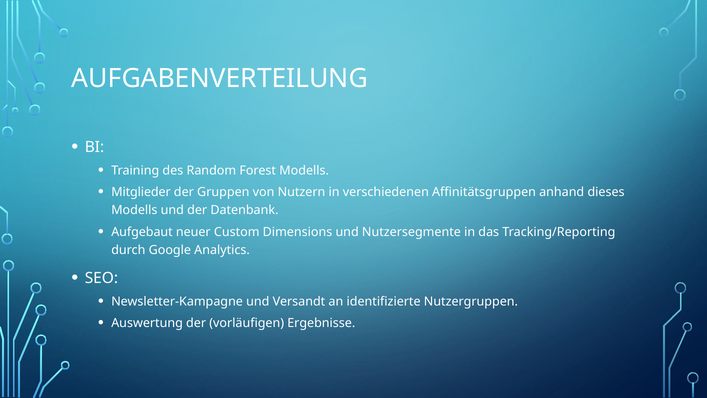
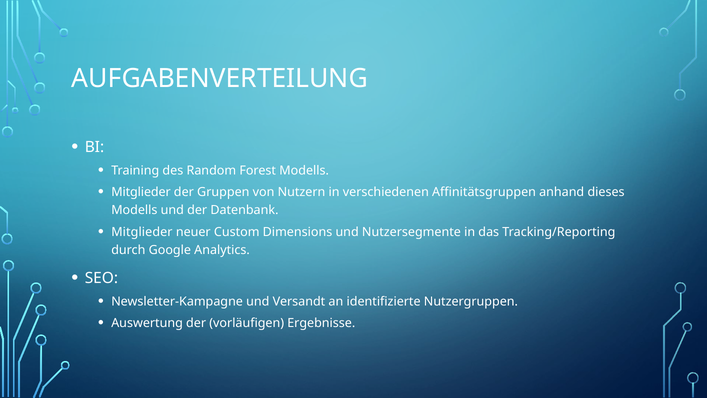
Aufgebaut at (142, 232): Aufgebaut -> Mitglieder
